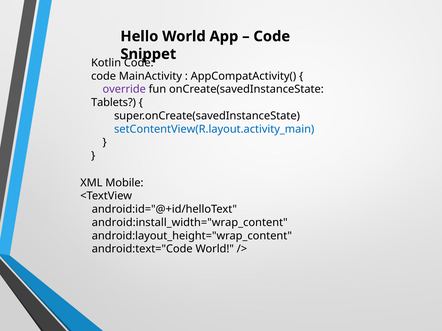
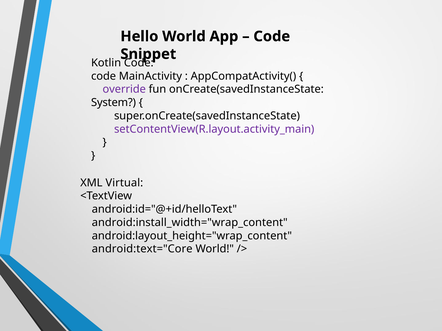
Tablets: Tablets -> System
setContentView(R.layout.activity_main colour: blue -> purple
Mobile: Mobile -> Virtual
android:text="Code: android:text="Code -> android:text="Core
